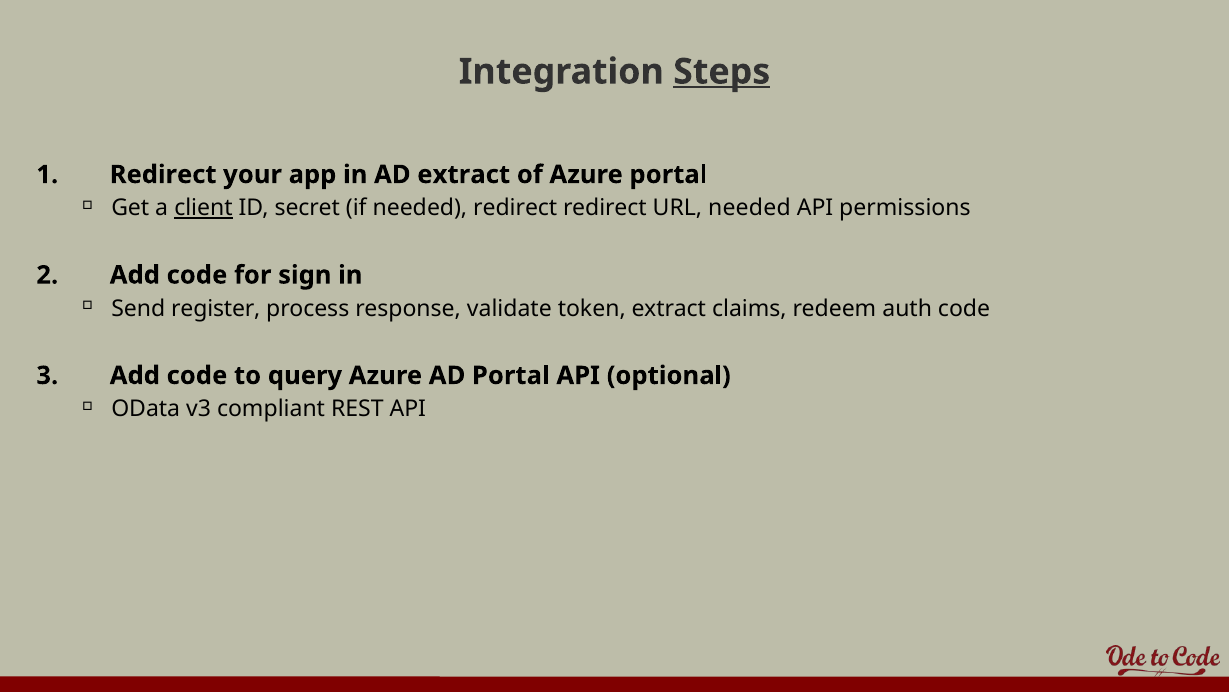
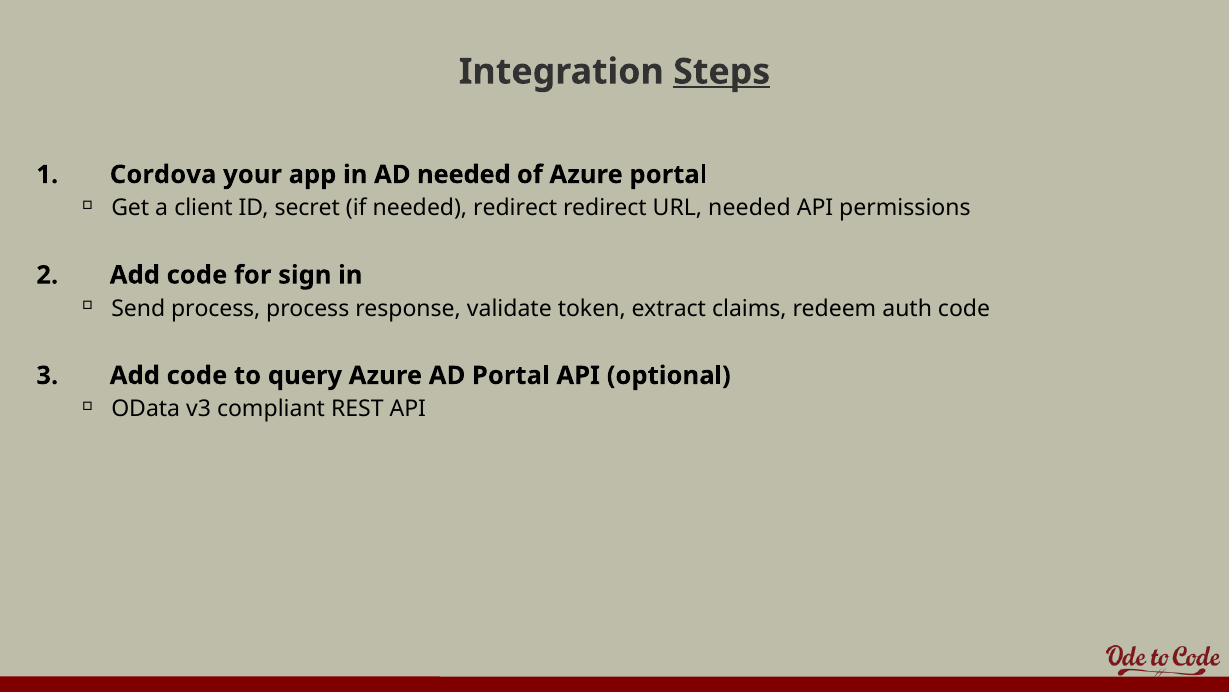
Redirect at (163, 174): Redirect -> Cordova
AD extract: extract -> needed
client underline: present -> none
Send register: register -> process
